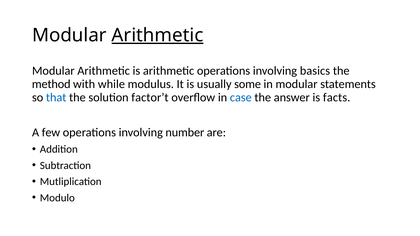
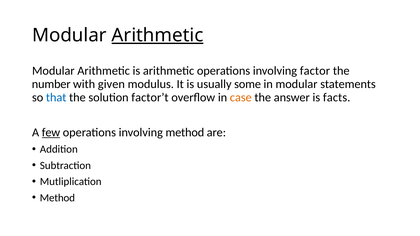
basics: basics -> factor
method: method -> number
while: while -> given
case colour: blue -> orange
few underline: none -> present
involving number: number -> method
Modulo at (57, 198): Modulo -> Method
